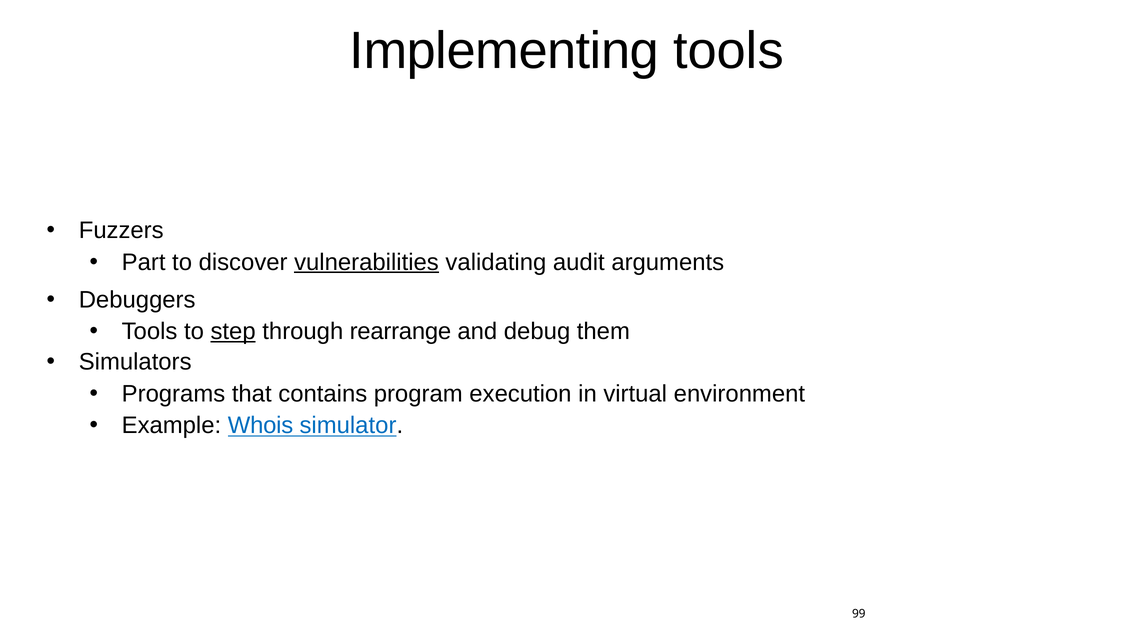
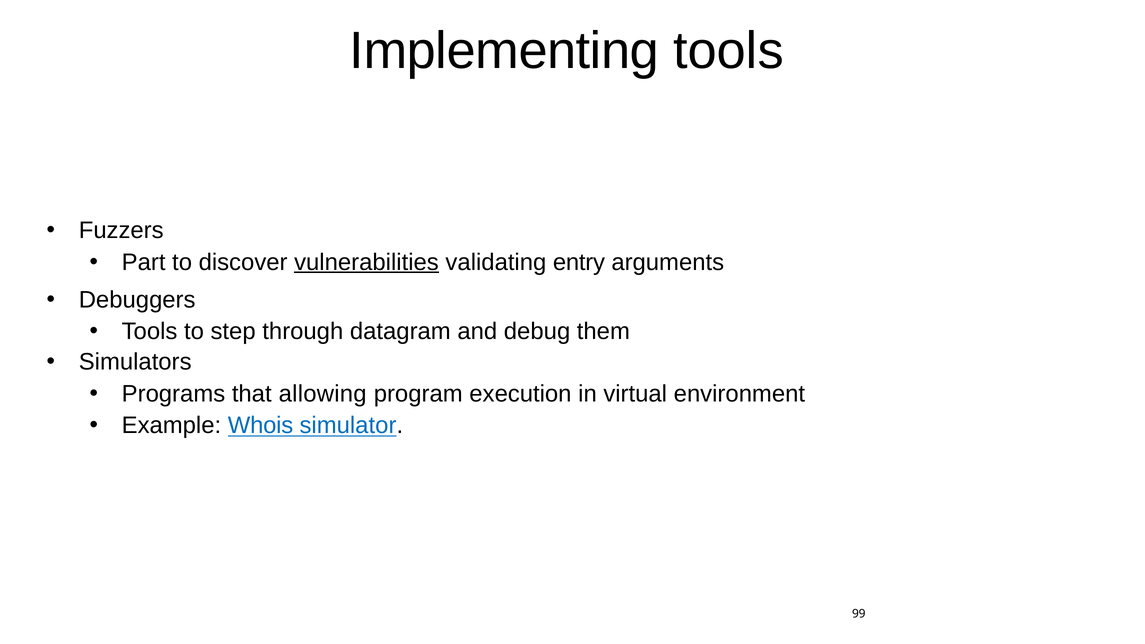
audit: audit -> entry
step underline: present -> none
rearrange: rearrange -> datagram
contains: contains -> allowing
